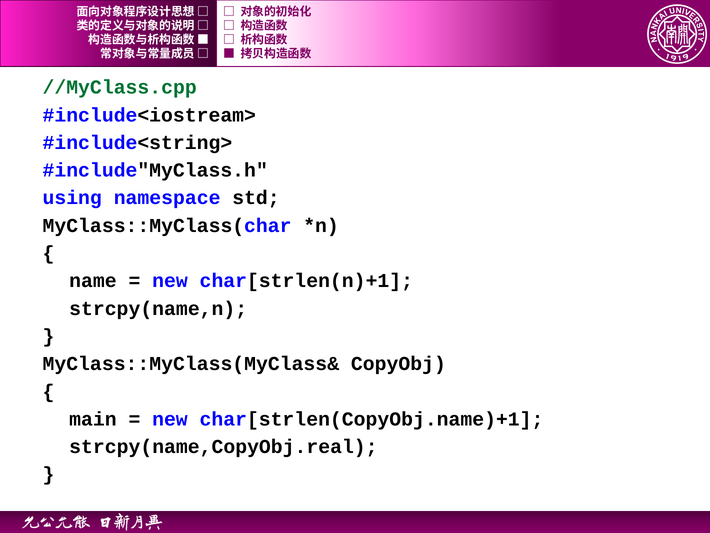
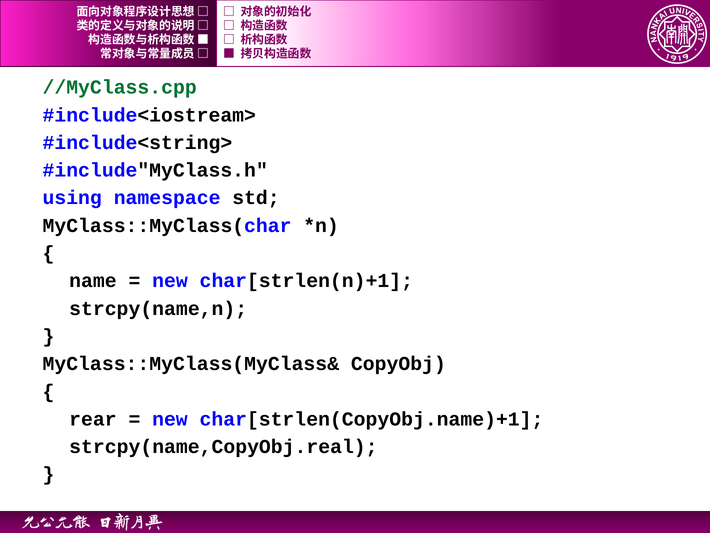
main: main -> rear
